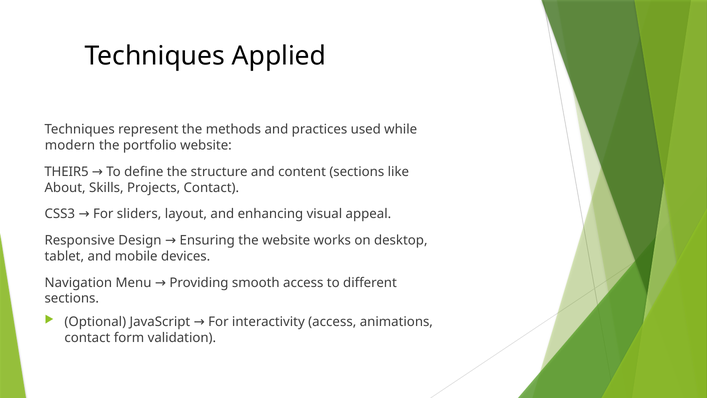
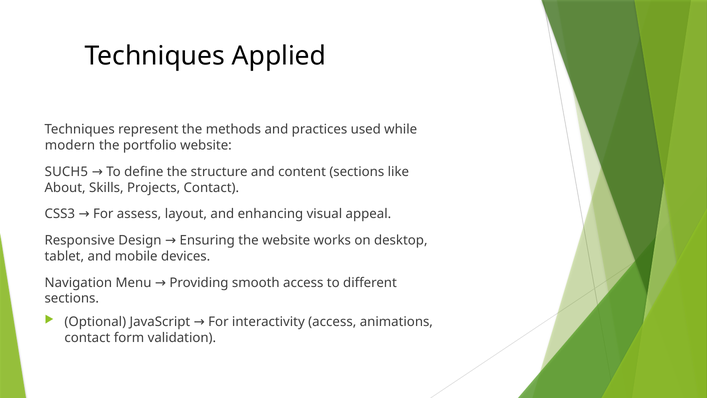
THEIR5: THEIR5 -> SUCH5
sliders: sliders -> assess
